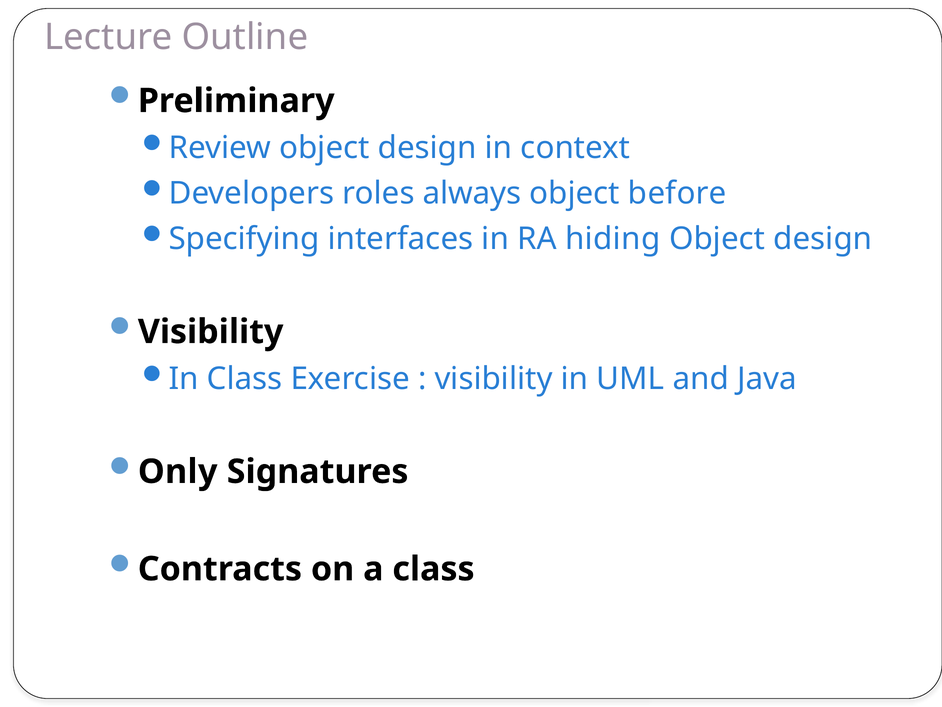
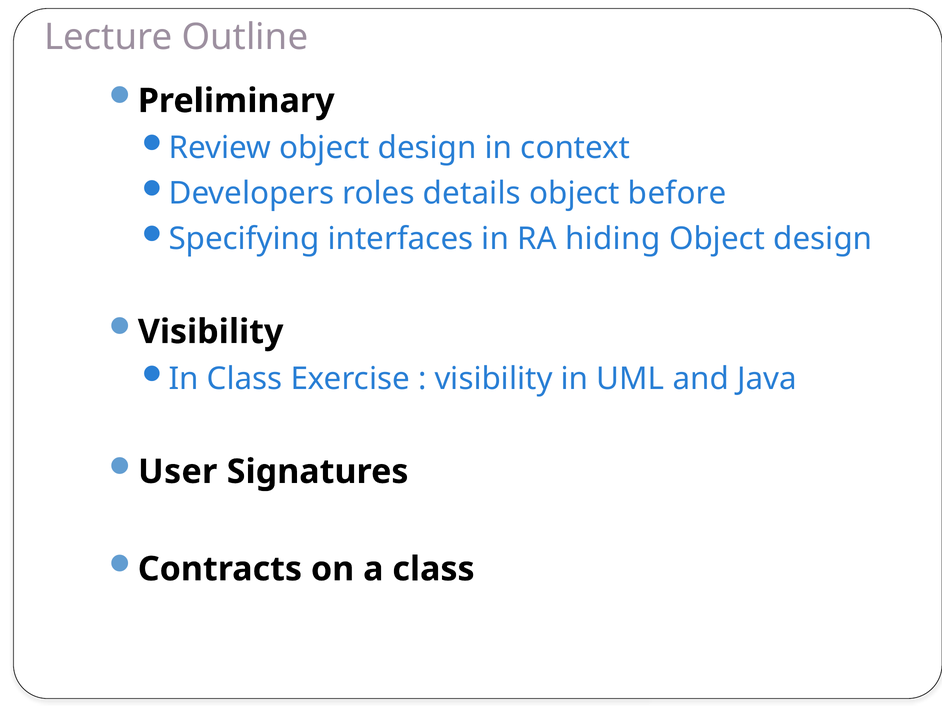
always: always -> details
Only: Only -> User
